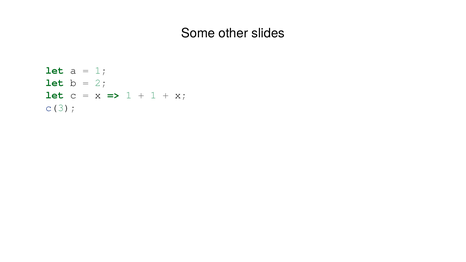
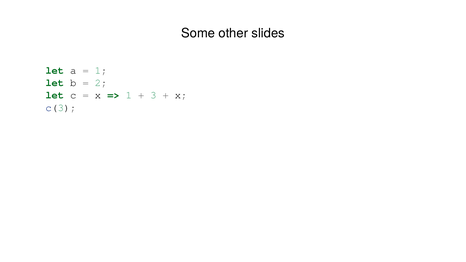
1 at (153, 95): 1 -> 3
